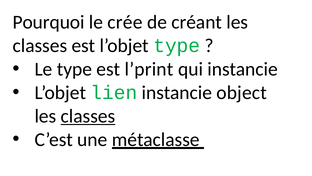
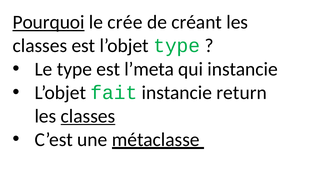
Pourquoi underline: none -> present
l’print: l’print -> l’meta
lien: lien -> fait
object: object -> return
